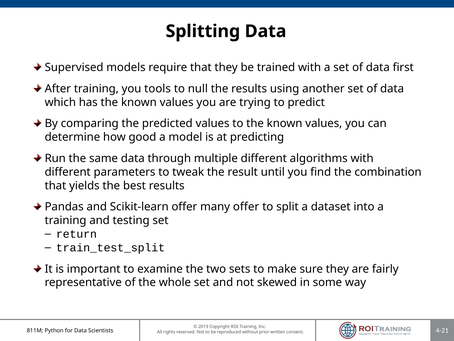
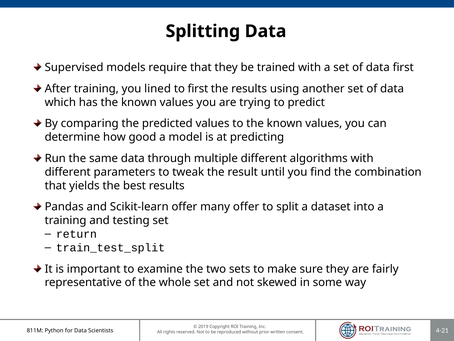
tools: tools -> lined
to null: null -> first
